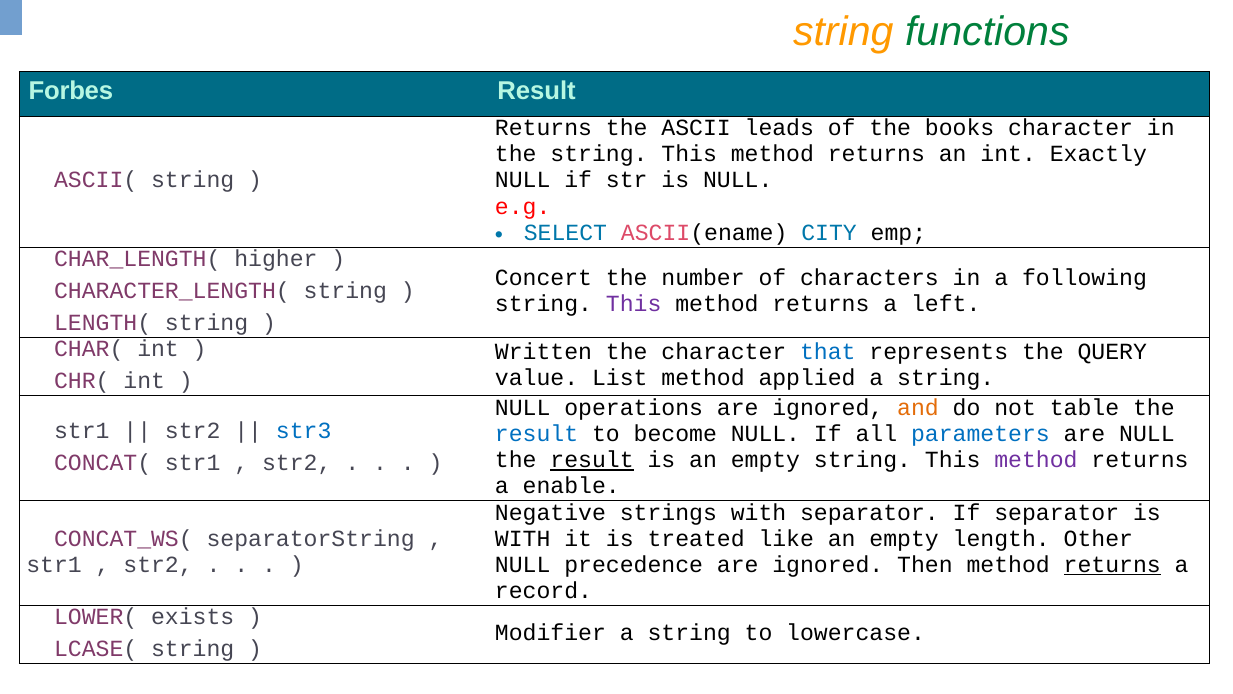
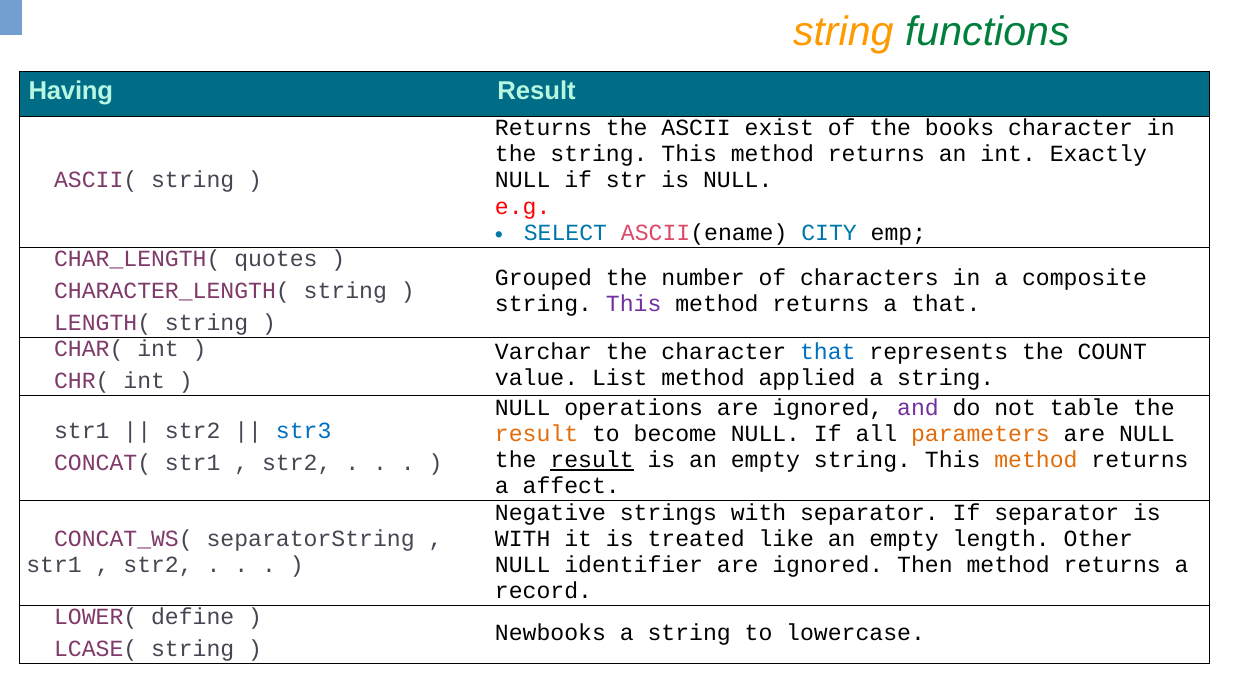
Forbes: Forbes -> Having
leads: leads -> exist
higher: higher -> quotes
Concert: Concert -> Grouped
following: following -> composite
a left: left -> that
Written: Written -> Varchar
QUERY: QUERY -> COUNT
and colour: orange -> purple
result at (537, 433) colour: blue -> orange
parameters colour: blue -> orange
method at (1036, 460) colour: purple -> orange
enable: enable -> affect
precedence: precedence -> identifier
returns at (1112, 564) underline: present -> none
exists: exists -> define
Modifier: Modifier -> Newbooks
